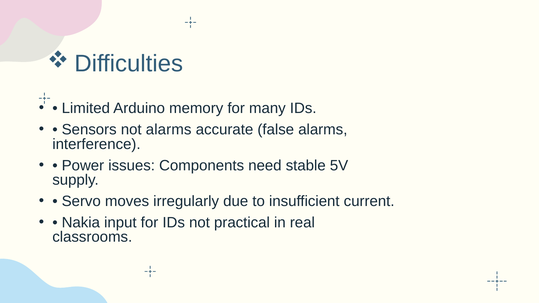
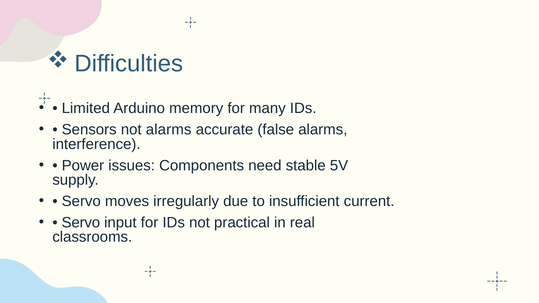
Nakia at (81, 223): Nakia -> Servo
